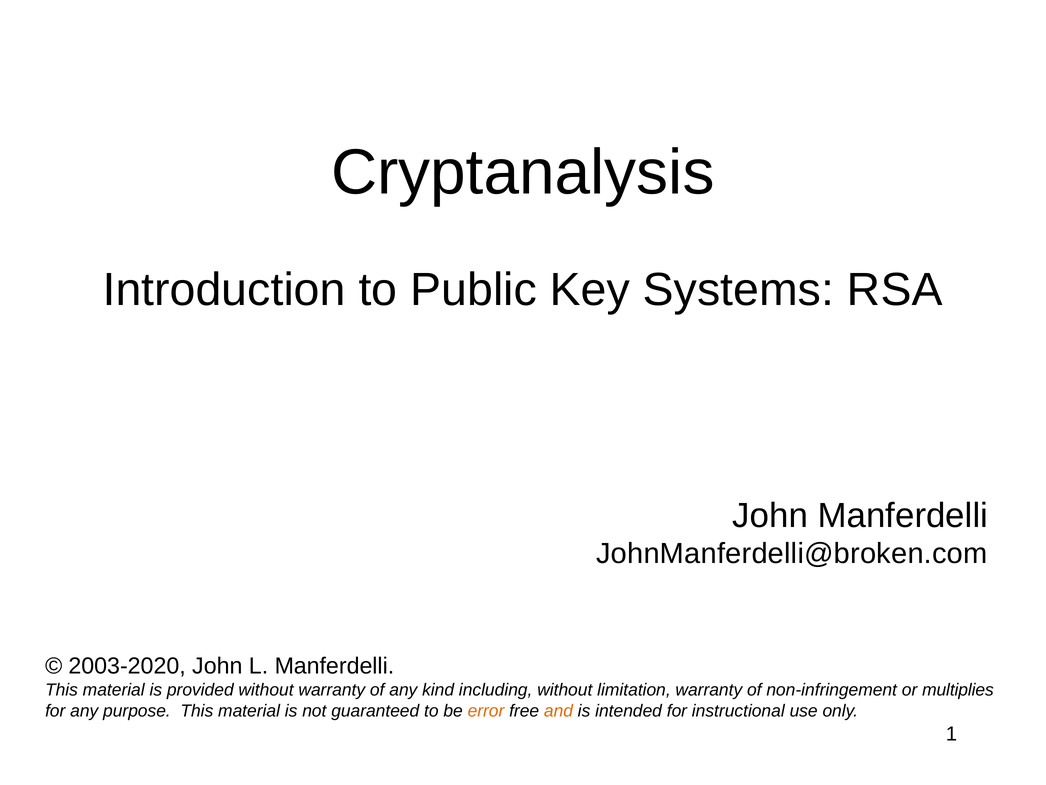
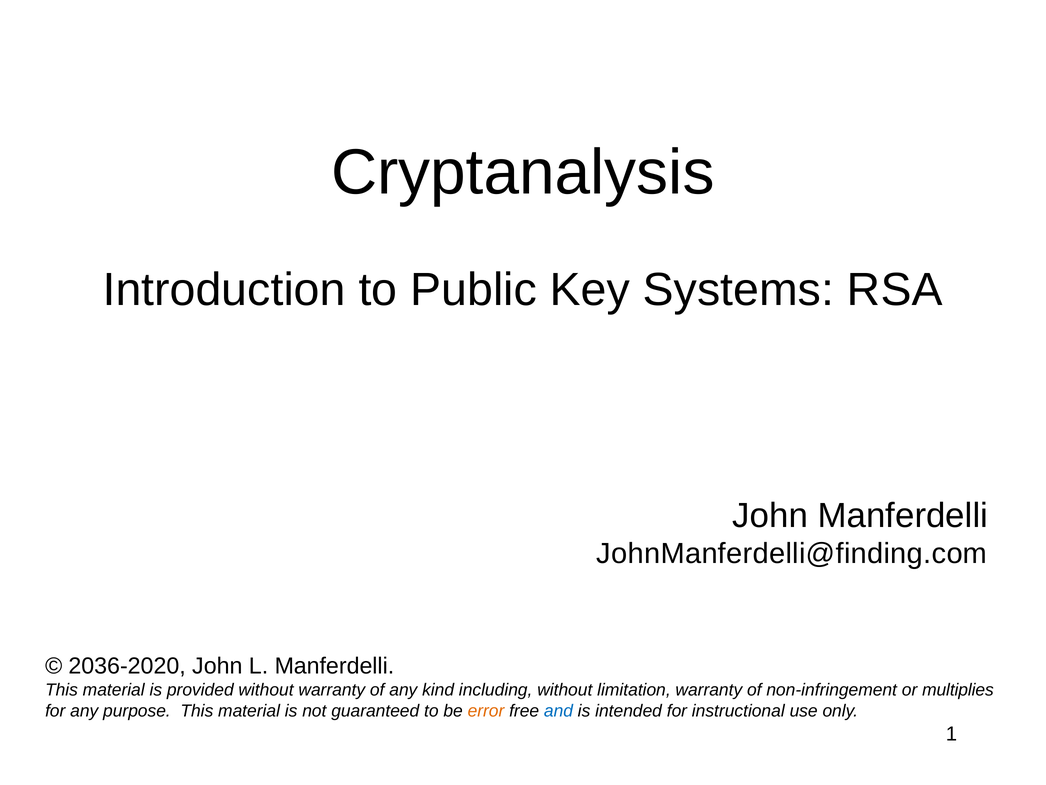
JohnManferdelli@broken.com: JohnManferdelli@broken.com -> JohnManferdelli@finding.com
2003-2020: 2003-2020 -> 2036-2020
and colour: orange -> blue
